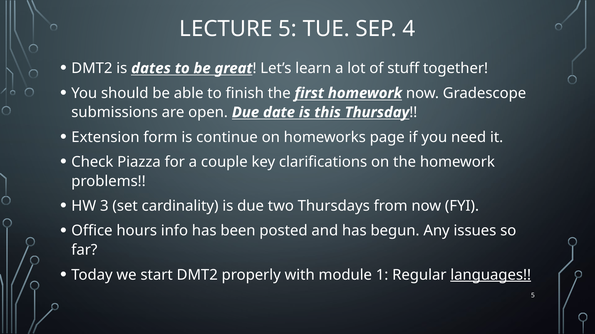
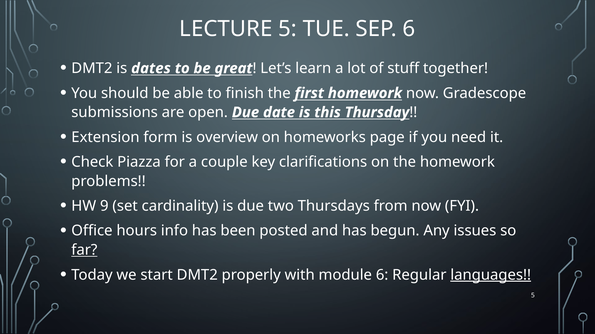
SEP 4: 4 -> 6
continue: continue -> overview
3: 3 -> 9
far underline: none -> present
module 1: 1 -> 6
